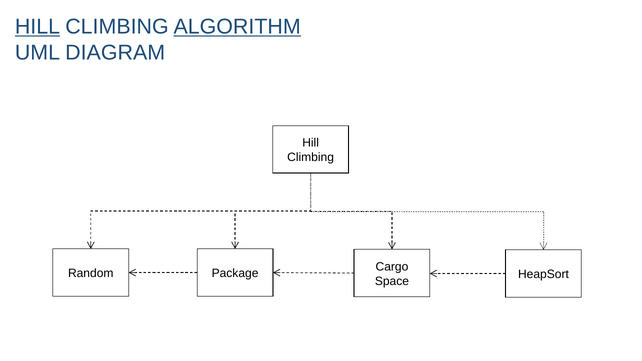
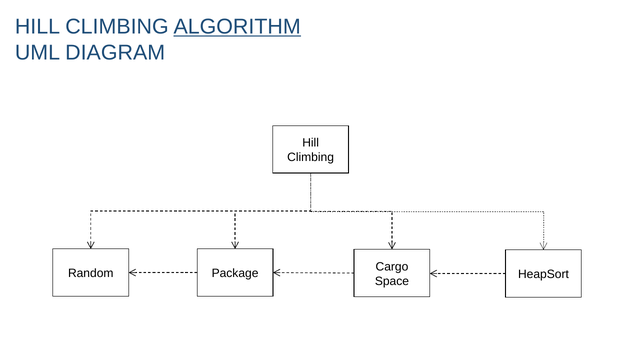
HILL at (37, 27) underline: present -> none
